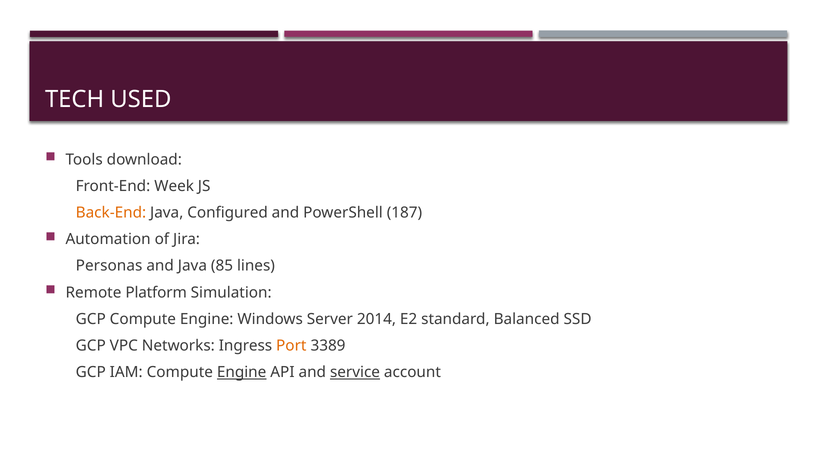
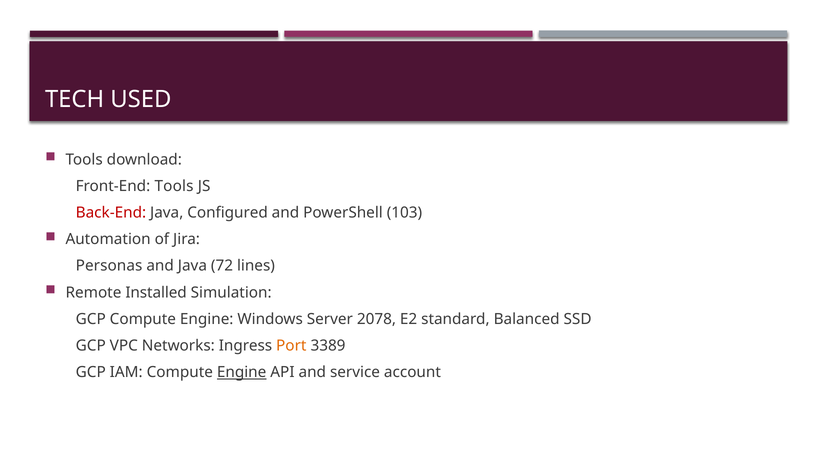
Front-End Week: Week -> Tools
Back-End colour: orange -> red
187: 187 -> 103
85: 85 -> 72
Platform: Platform -> Installed
2014: 2014 -> 2078
service underline: present -> none
